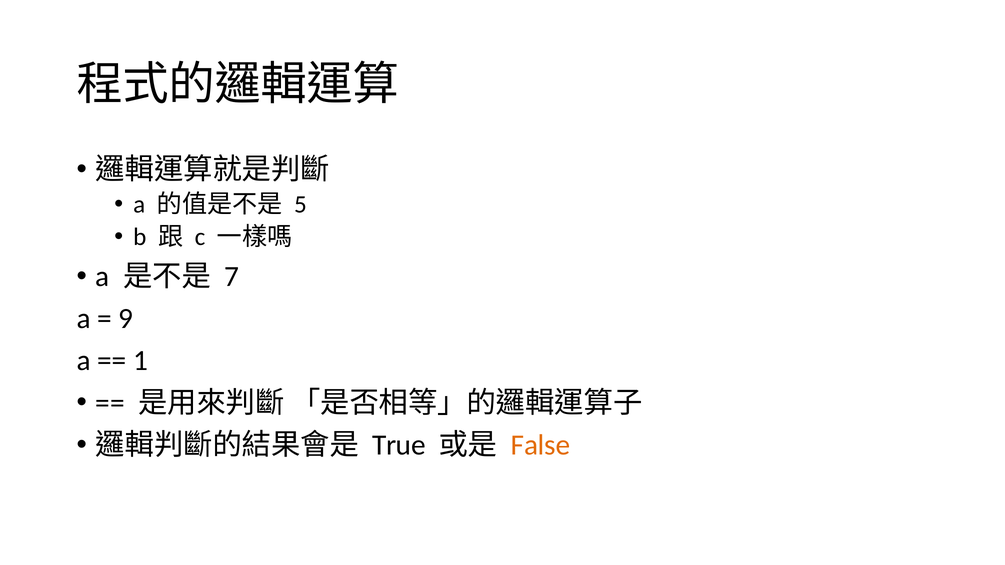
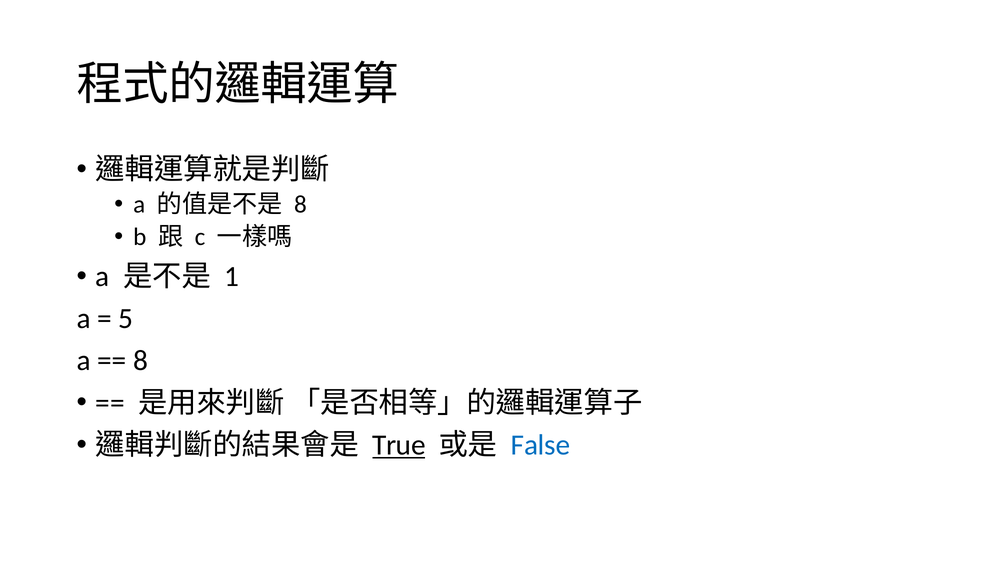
5 at (300, 205): 5 -> 8
7: 7 -> 1
9: 9 -> 5
1 at (140, 361): 1 -> 8
True underline: none -> present
False colour: orange -> blue
